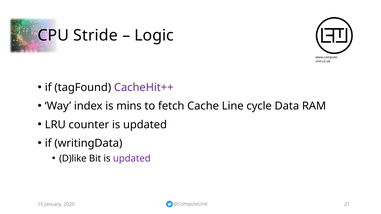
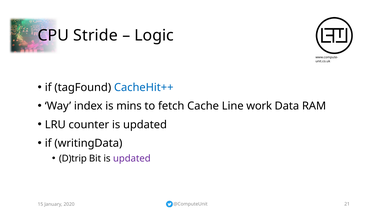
CacheHit++ colour: purple -> blue
cycle: cycle -> work
D)like: D)like -> D)trip
